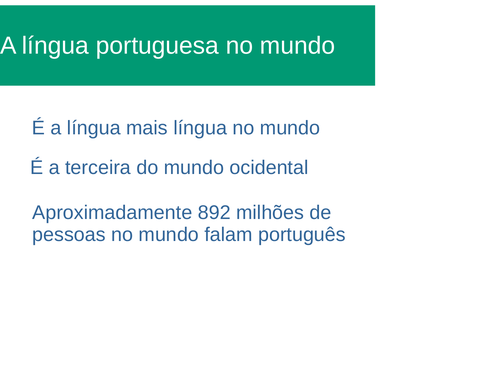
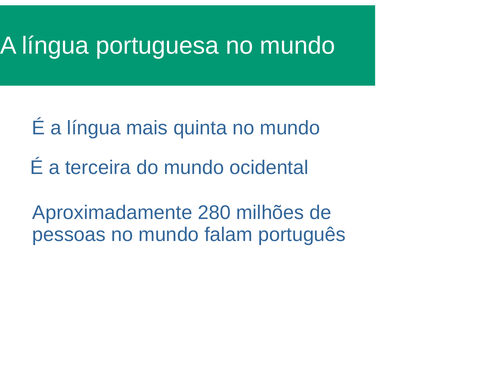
mais língua: língua -> quinta
892: 892 -> 280
